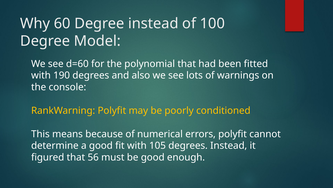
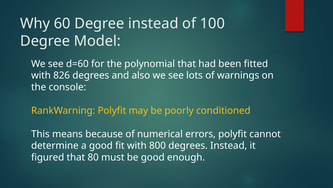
190: 190 -> 826
105: 105 -> 800
56: 56 -> 80
